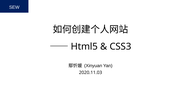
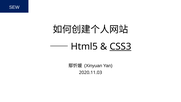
CSS3 underline: none -> present
